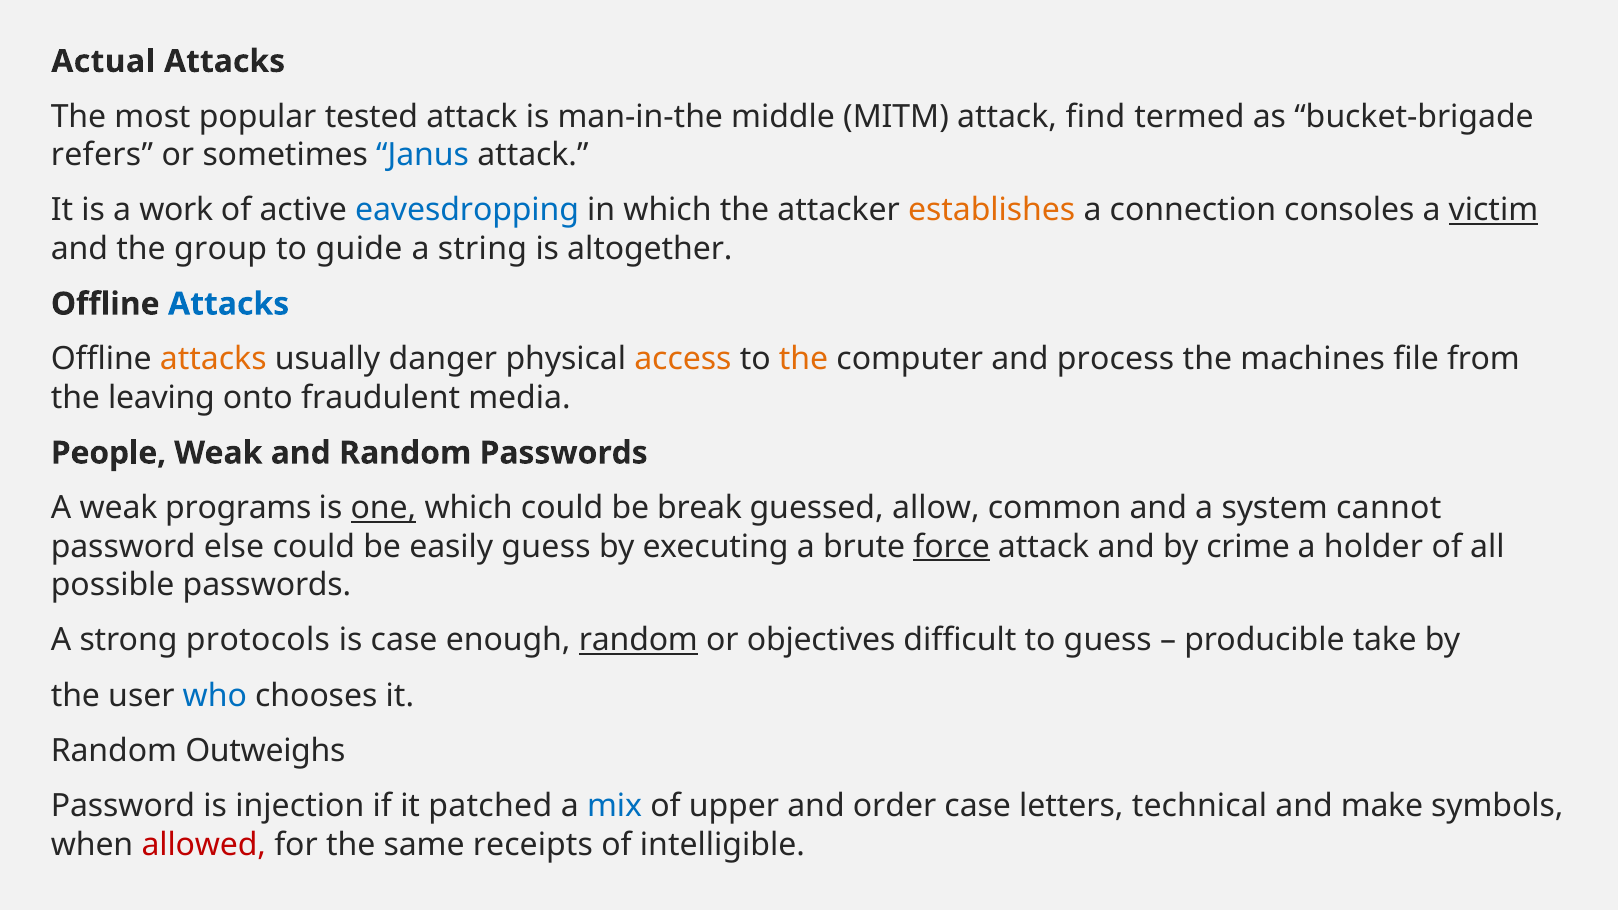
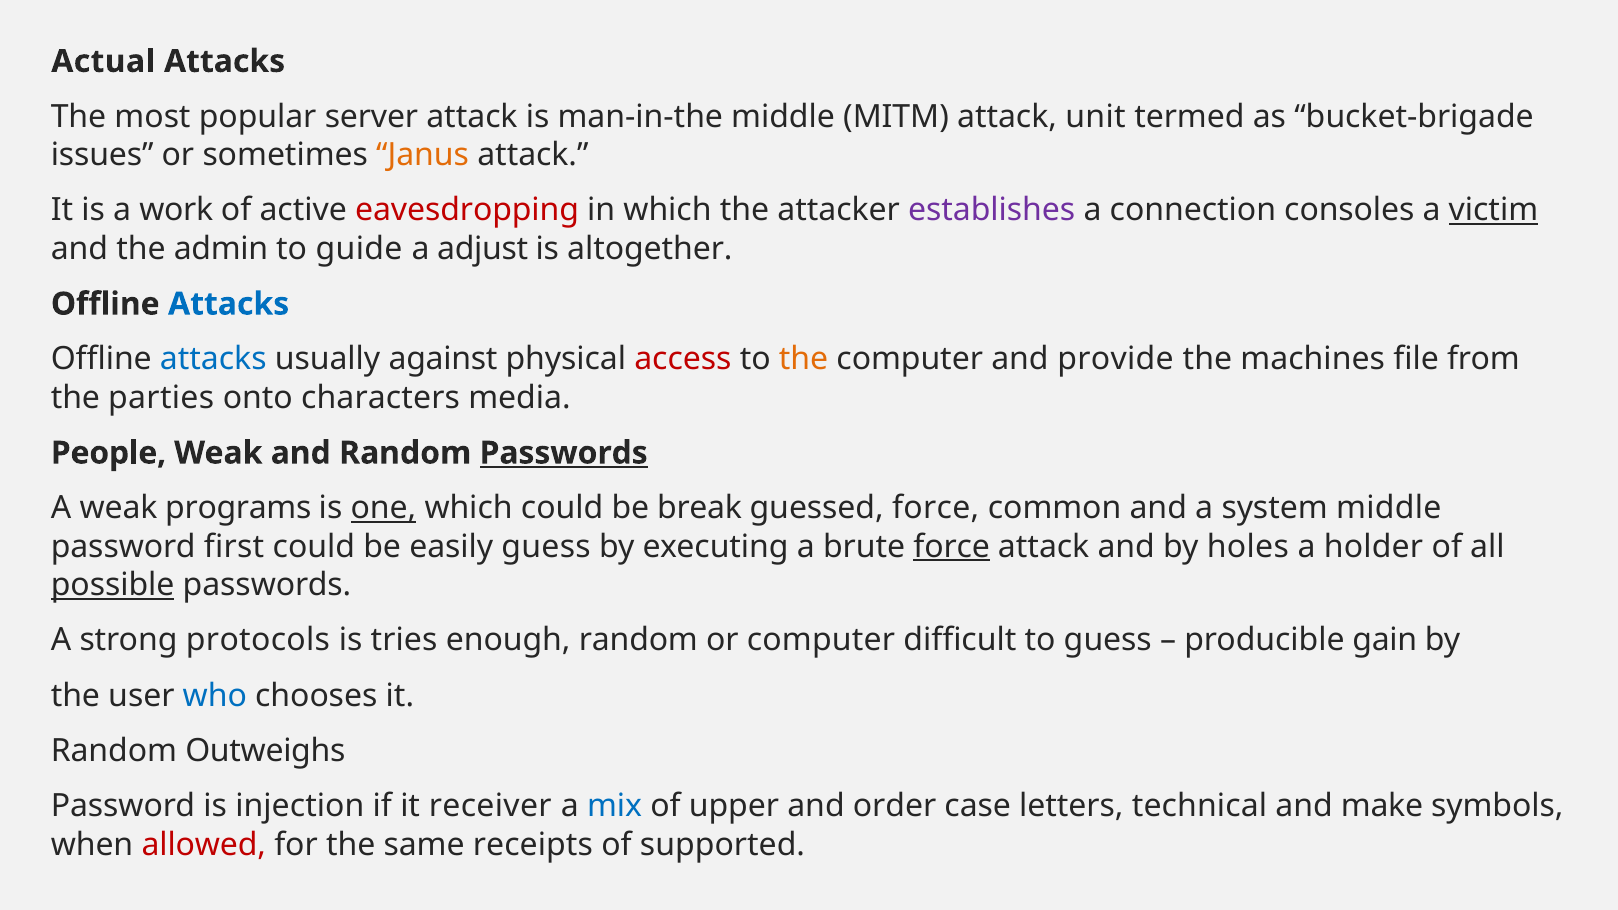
tested: tested -> server
find: find -> unit
refers: refers -> issues
Janus colour: blue -> orange
eavesdropping colour: blue -> red
establishes colour: orange -> purple
group: group -> admin
string: string -> adjust
attacks at (213, 359) colour: orange -> blue
danger: danger -> against
access colour: orange -> red
process: process -> provide
leaving: leaving -> parties
fraudulent: fraudulent -> characters
Passwords at (564, 453) underline: none -> present
guessed allow: allow -> force
system cannot: cannot -> middle
else: else -> first
crime: crime -> holes
possible underline: none -> present
is case: case -> tries
random at (638, 640) underline: present -> none
or objectives: objectives -> computer
take: take -> gain
patched: patched -> receiver
intelligible: intelligible -> supported
